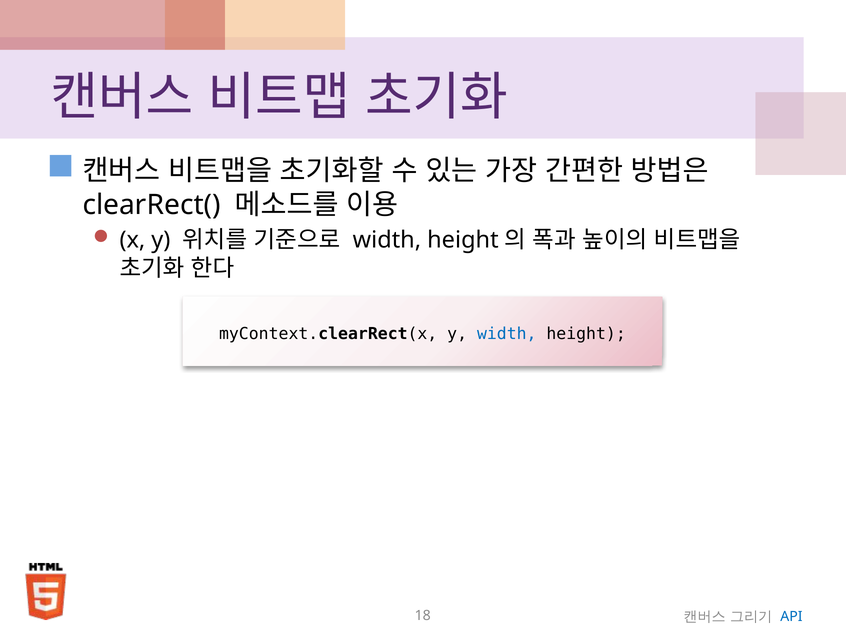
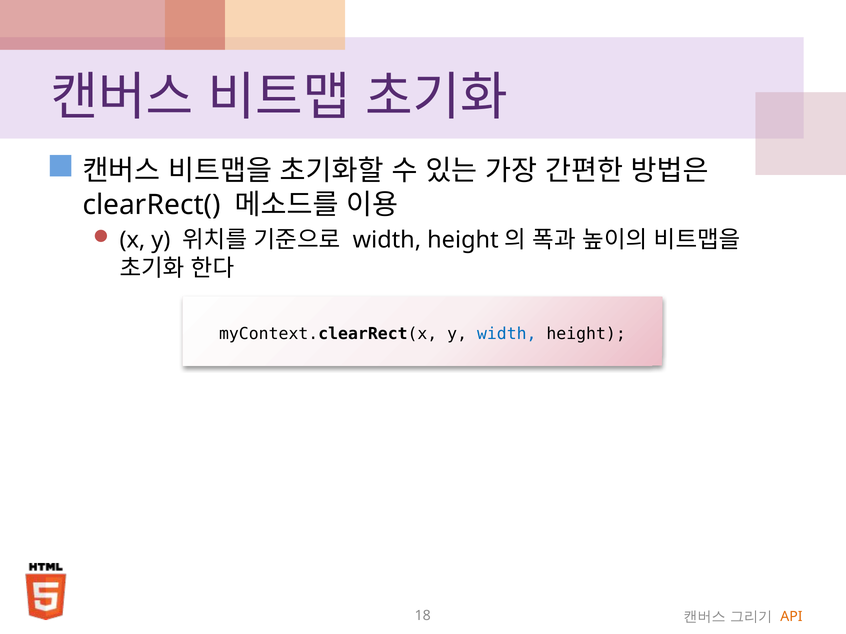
API colour: blue -> orange
